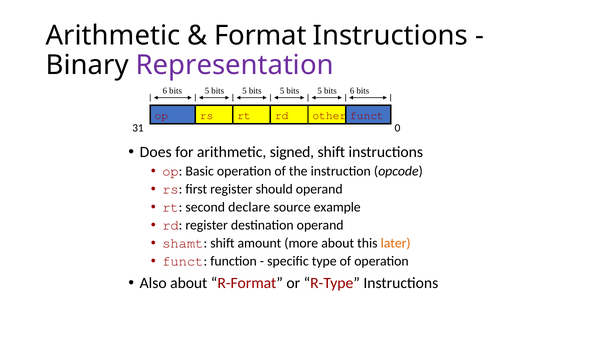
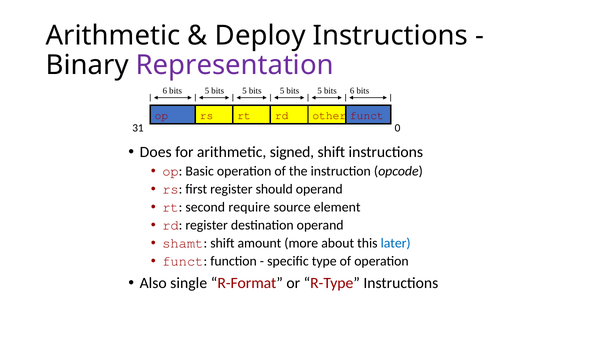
Format: Format -> Deploy
declare: declare -> require
example: example -> element
later colour: orange -> blue
Also about: about -> single
